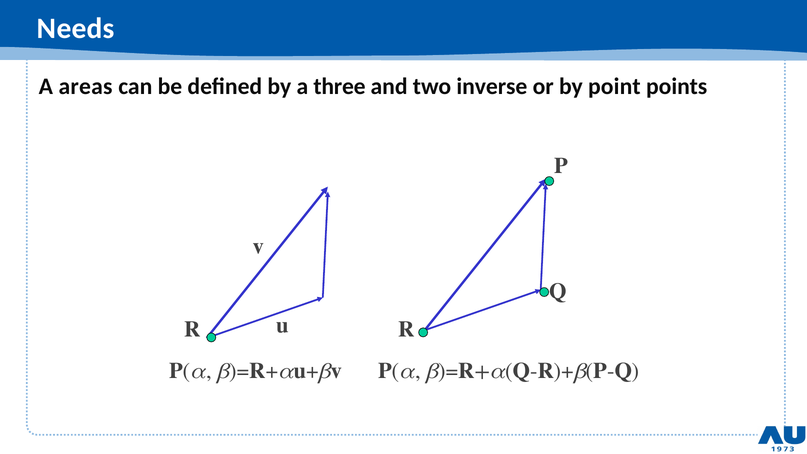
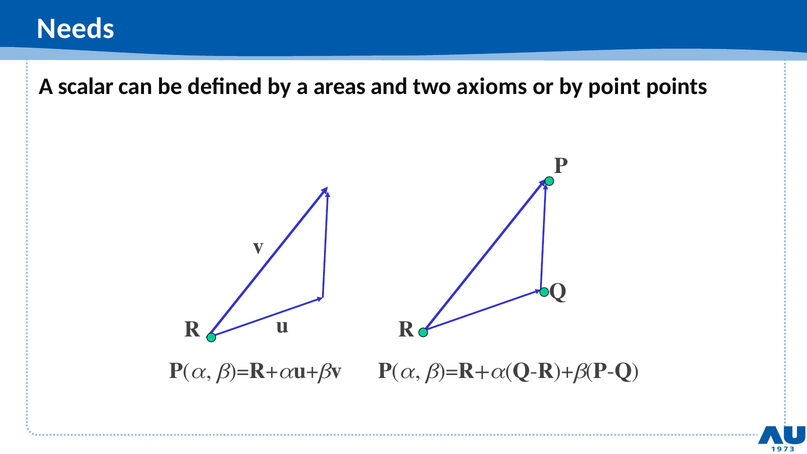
areas: areas -> scalar
three: three -> areas
inverse: inverse -> axioms
